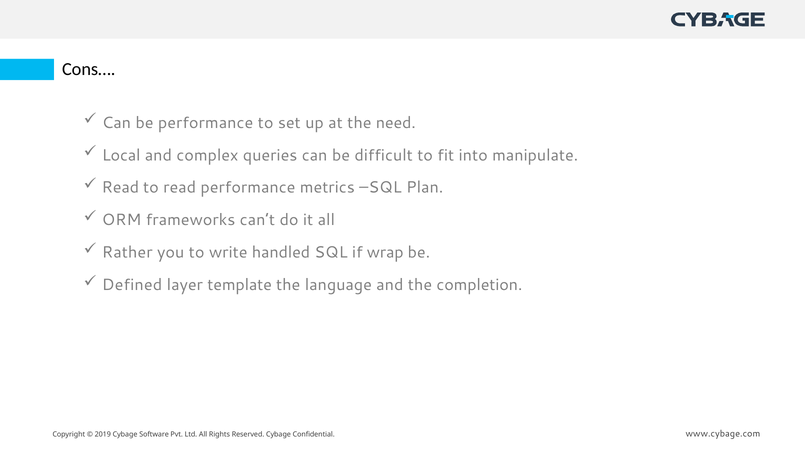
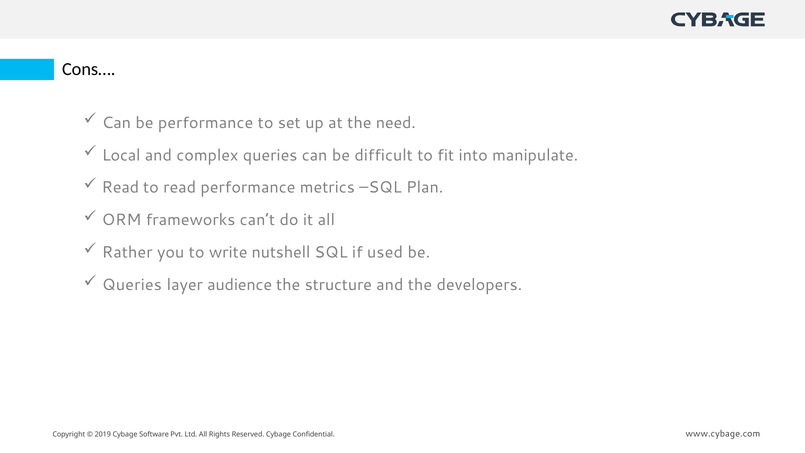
handled: handled -> nutshell
wrap: wrap -> used
Defined at (132, 285): Defined -> Queries
template: template -> audience
language: language -> structure
completion: completion -> developers
